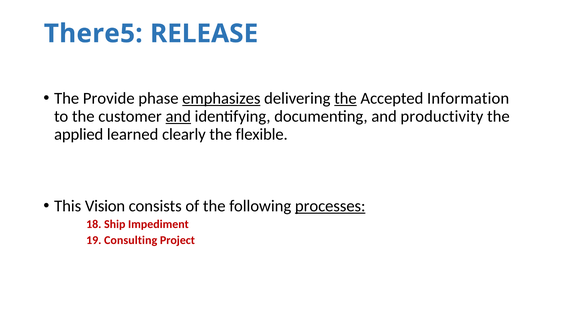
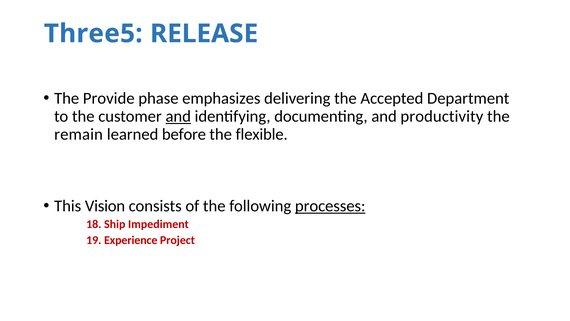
There5: There5 -> Three5
emphasizes underline: present -> none
the at (345, 98) underline: present -> none
Information: Information -> Department
applied: applied -> remain
clearly: clearly -> before
Consulting: Consulting -> Experience
